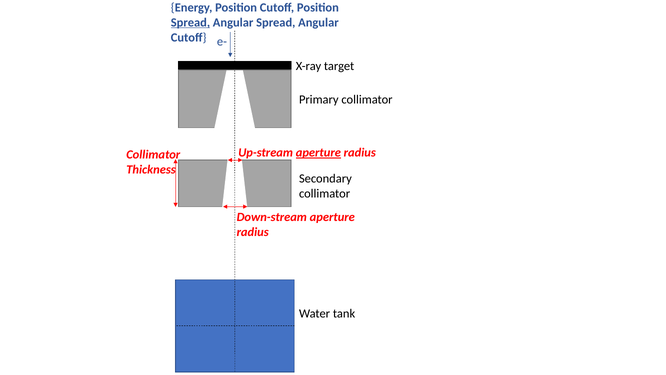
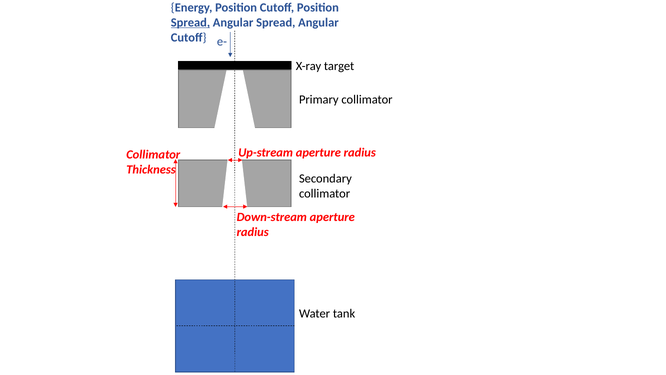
aperture at (318, 152) underline: present -> none
